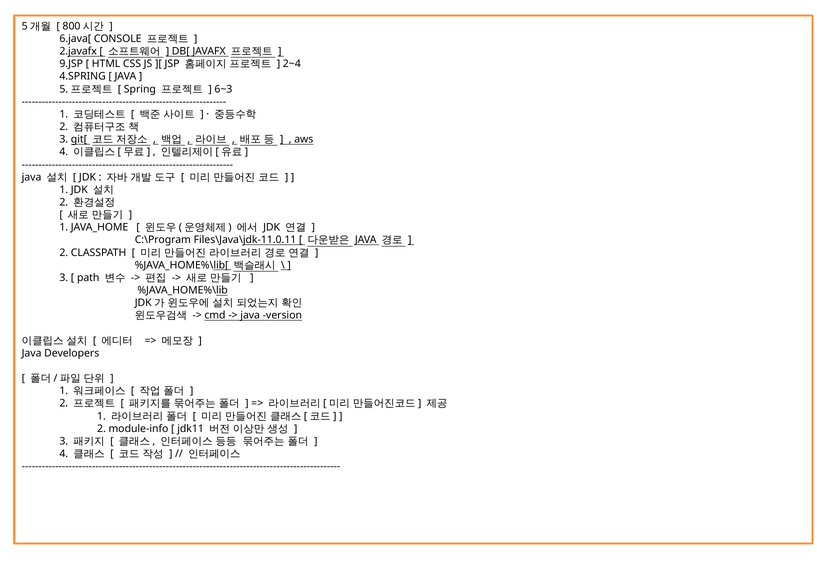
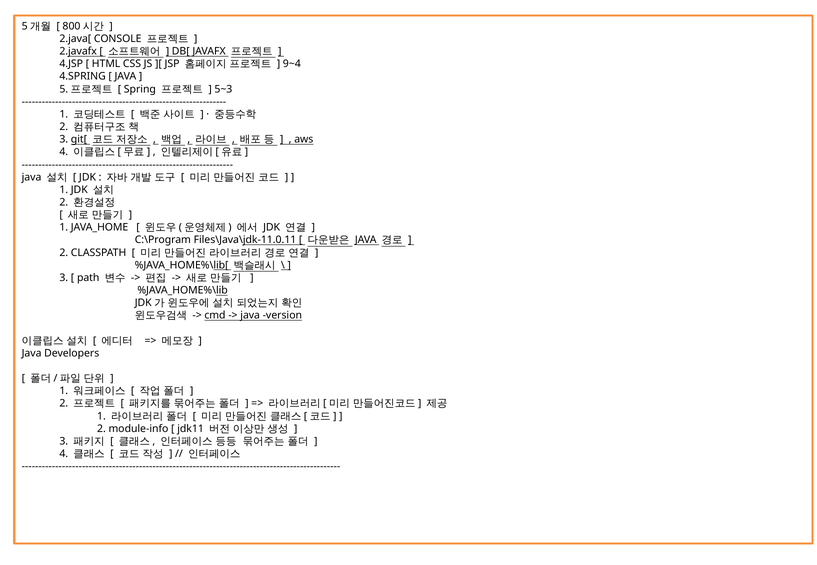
6.java[: 6.java[ -> 2.java[
9.JSP: 9.JSP -> 4.JSP
2~4: 2~4 -> 9~4
6~3: 6~3 -> 5~3
